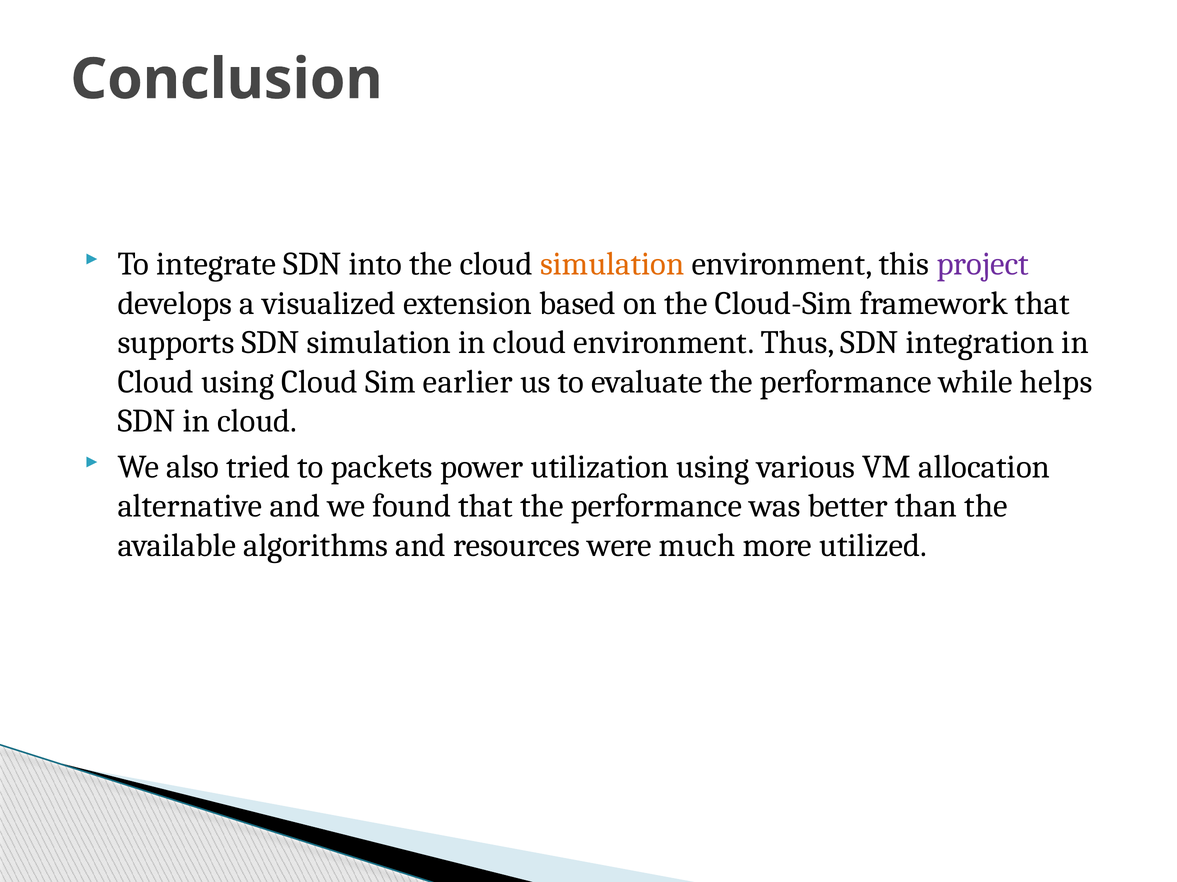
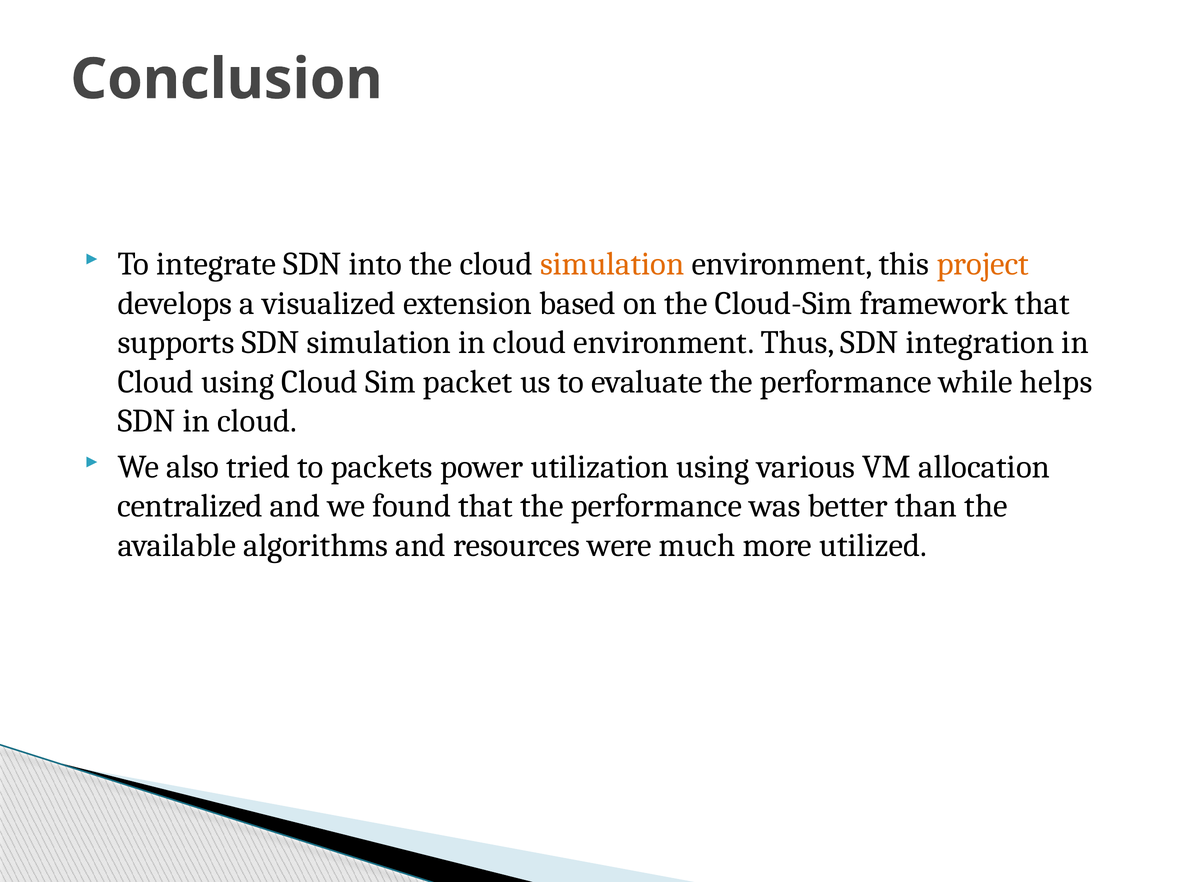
project colour: purple -> orange
earlier: earlier -> packet
alternative: alternative -> centralized
